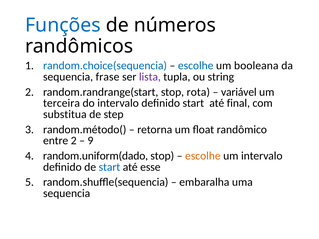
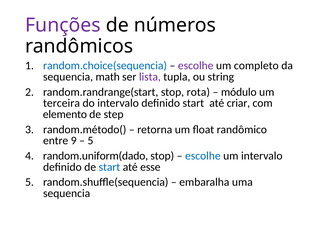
Funções colour: blue -> purple
escolhe at (196, 66) colour: blue -> purple
booleana: booleana -> completo
frase: frase -> math
variável: variável -> módulo
final: final -> criar
substitua: substitua -> elemento
entre 2: 2 -> 9
9 at (90, 141): 9 -> 5
escolhe at (203, 156) colour: orange -> blue
